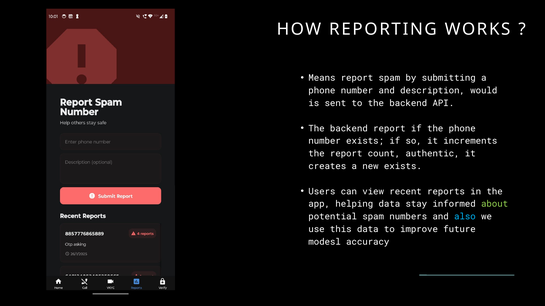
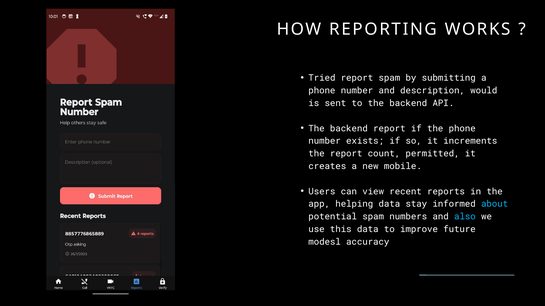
Means: Means -> Tried
authentic: authentic -> permitted
new exists: exists -> mobile
about colour: light green -> light blue
